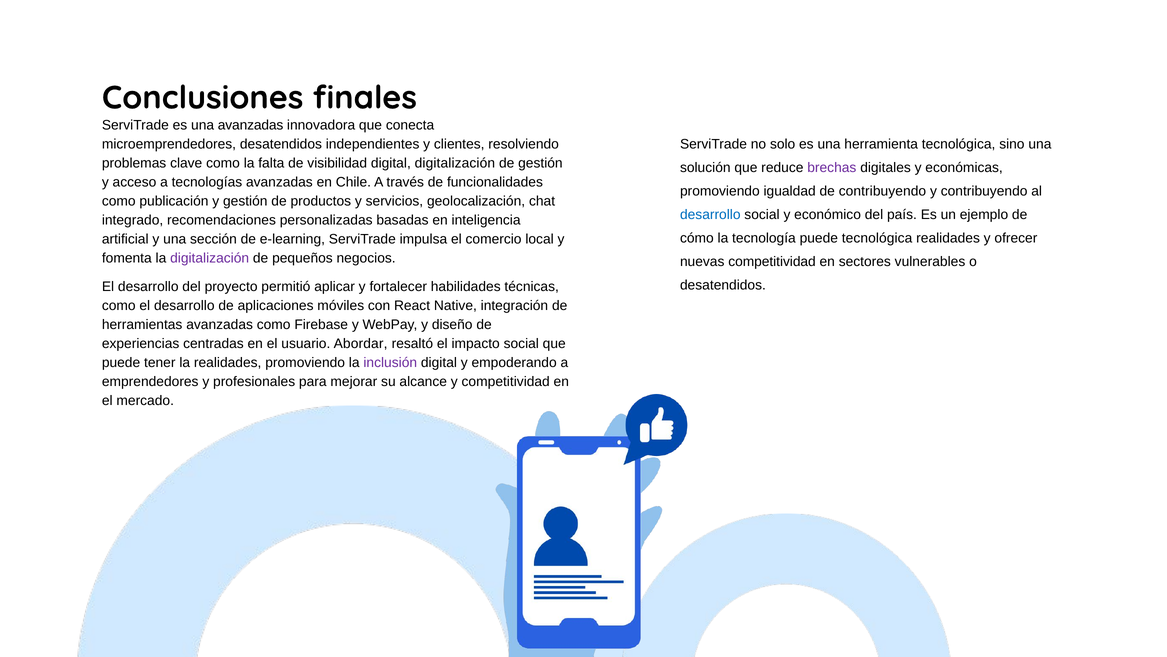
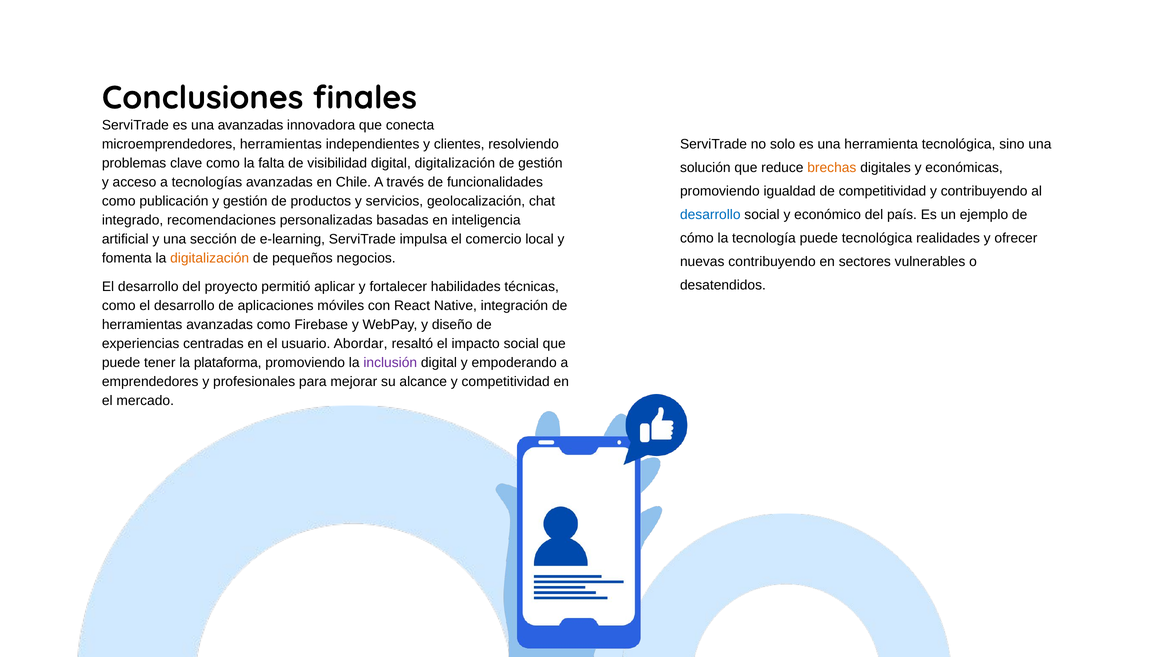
microemprendedores desatendidos: desatendidos -> herramientas
brechas colour: purple -> orange
de contribuyendo: contribuyendo -> competitividad
digitalización at (210, 258) colour: purple -> orange
nuevas competitividad: competitividad -> contribuyendo
la realidades: realidades -> plataforma
